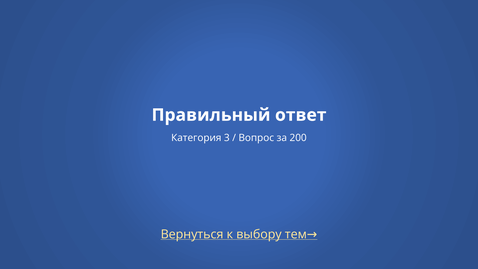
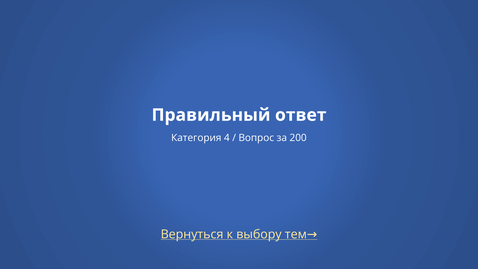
3: 3 -> 4
